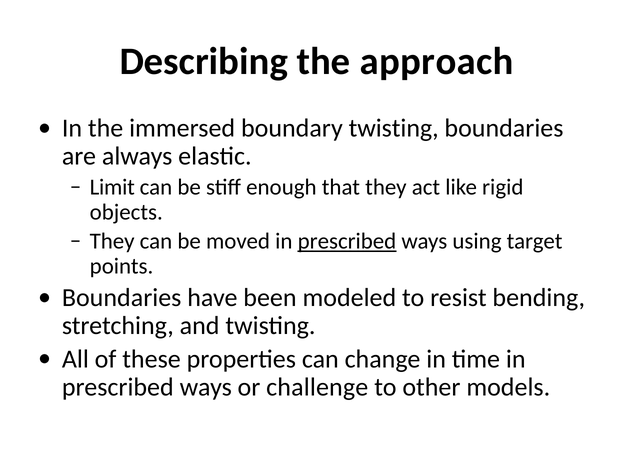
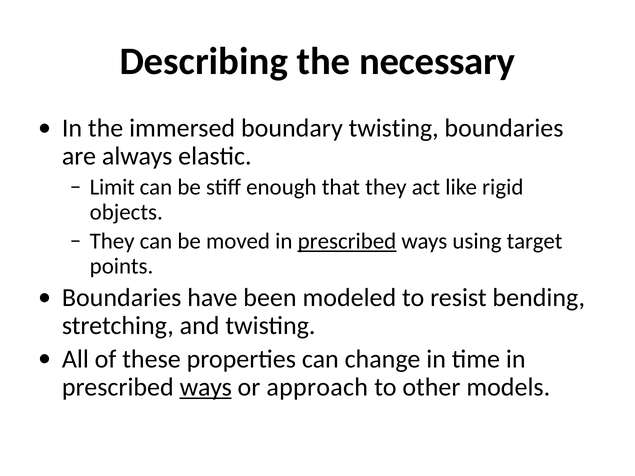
approach: approach -> necessary
ways at (206, 387) underline: none -> present
challenge: challenge -> approach
